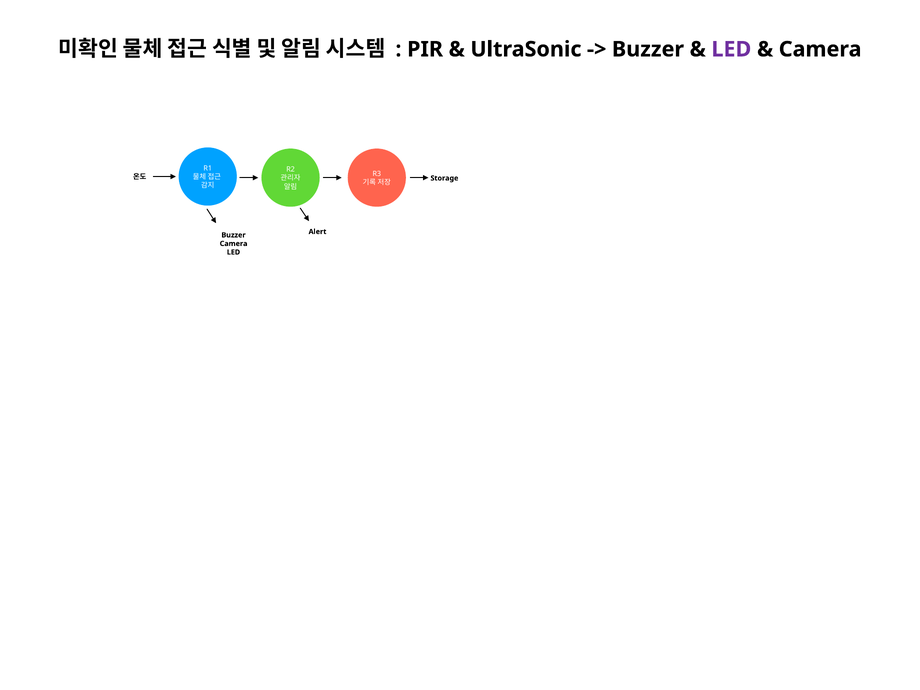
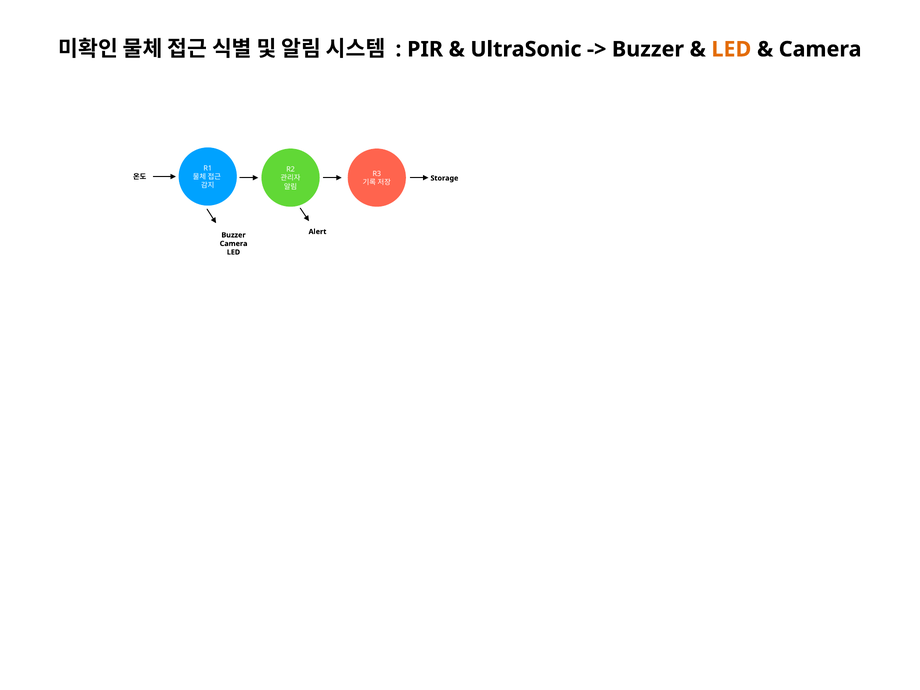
LED at (731, 49) colour: purple -> orange
